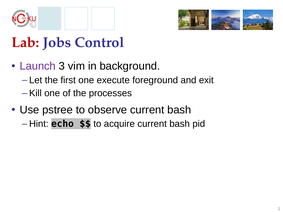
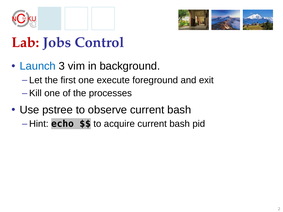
Launch colour: purple -> blue
